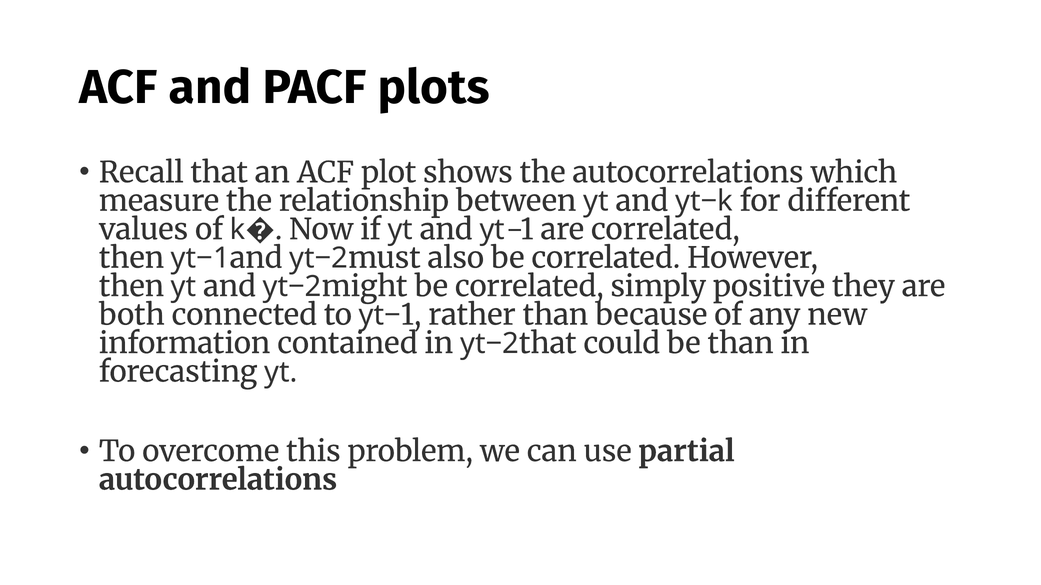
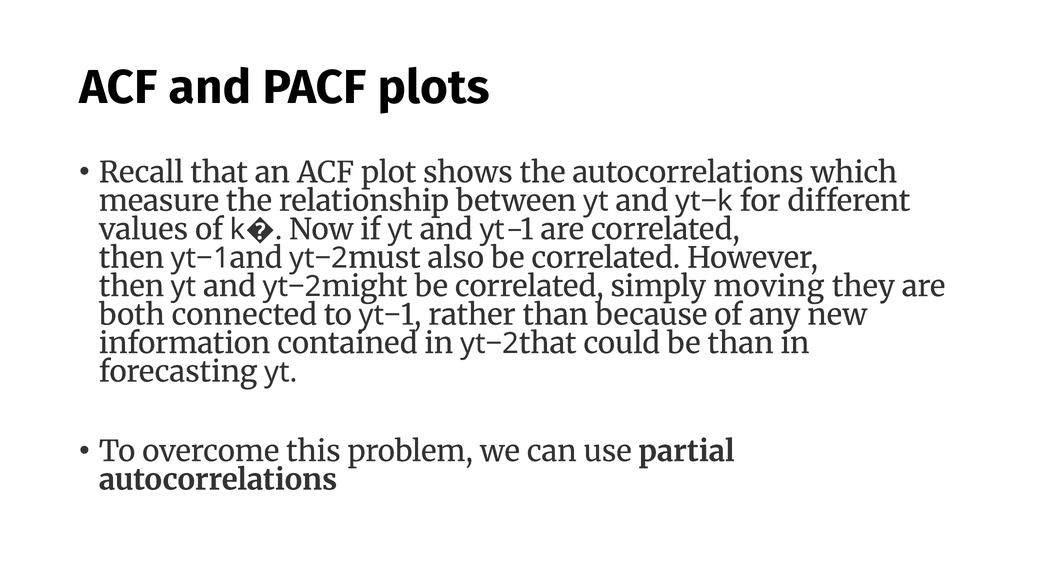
positive: positive -> moving
